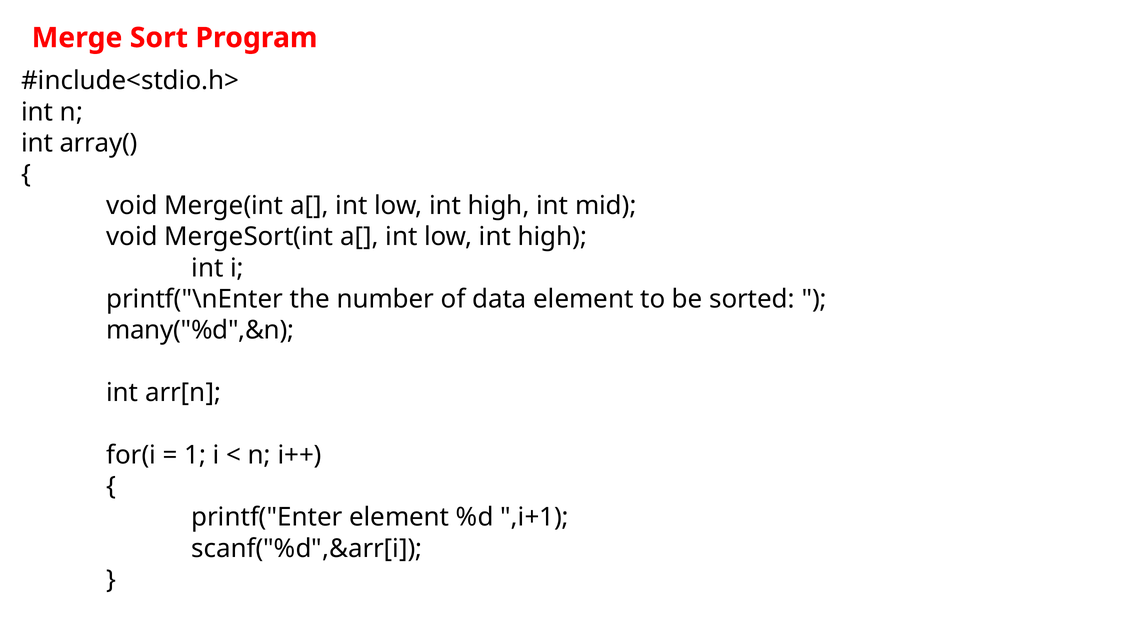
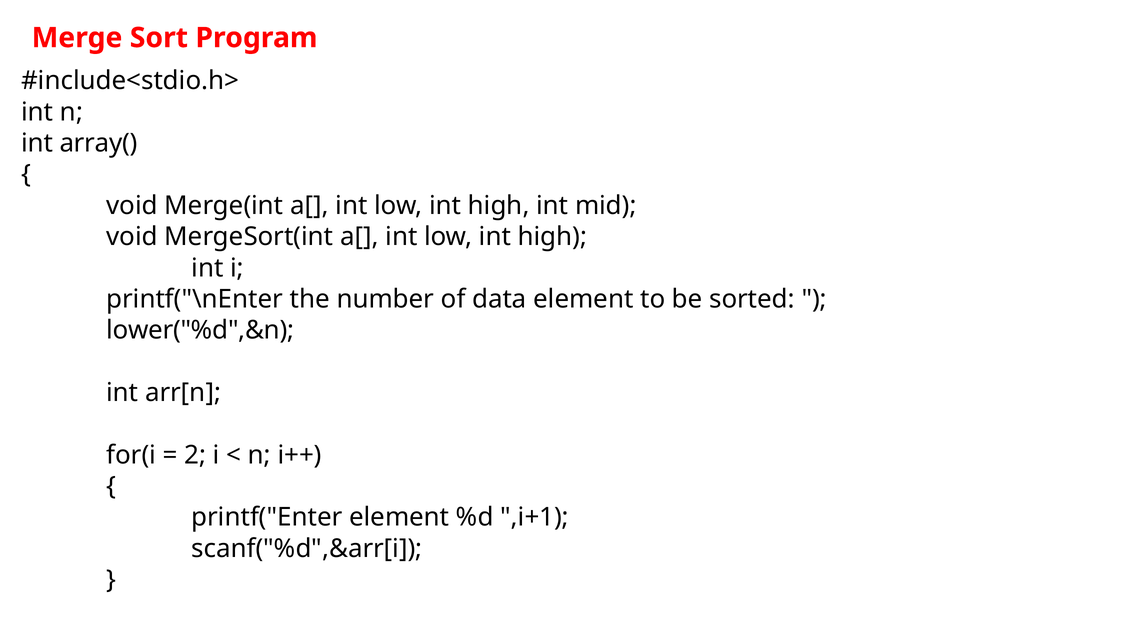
many("%d",&n: many("%d",&n -> lower("%d",&n
1: 1 -> 2
